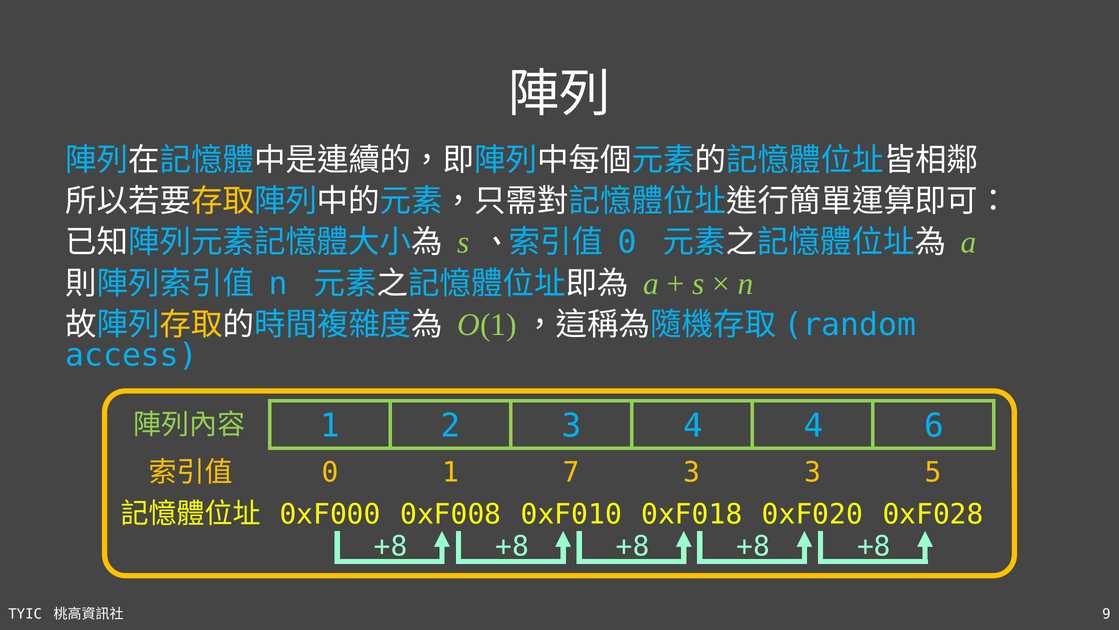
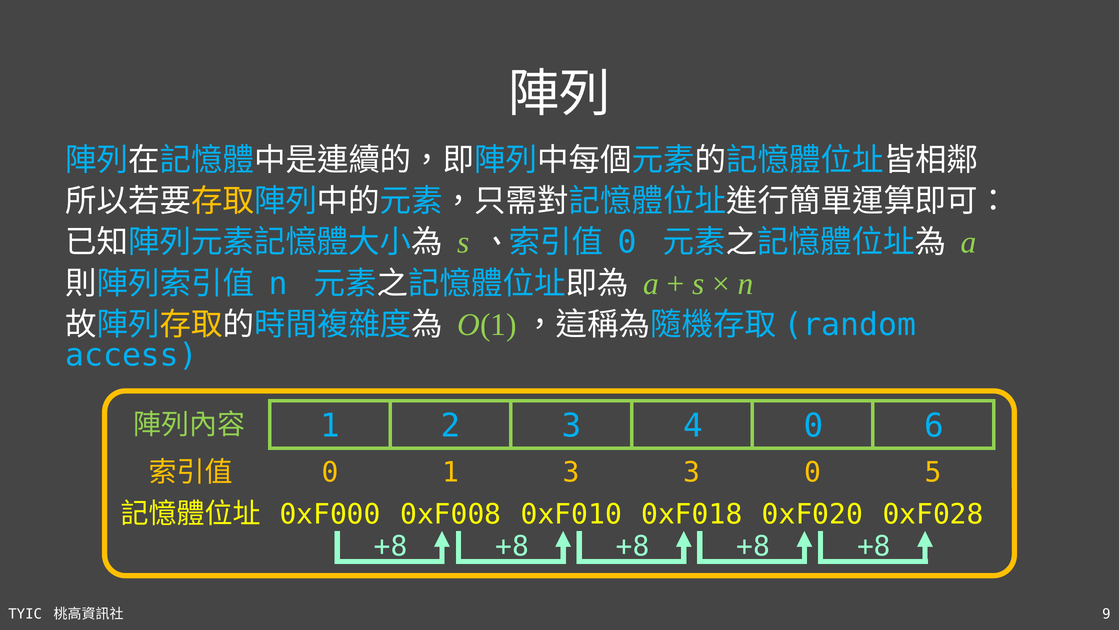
4 4: 4 -> 0
1 7: 7 -> 3
3 at (813, 472): 3 -> 0
